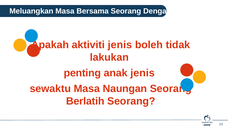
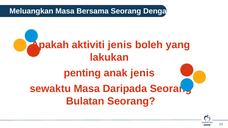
tidak: tidak -> yang
Naungan: Naungan -> Daripada
Berlatih: Berlatih -> Bulatan
